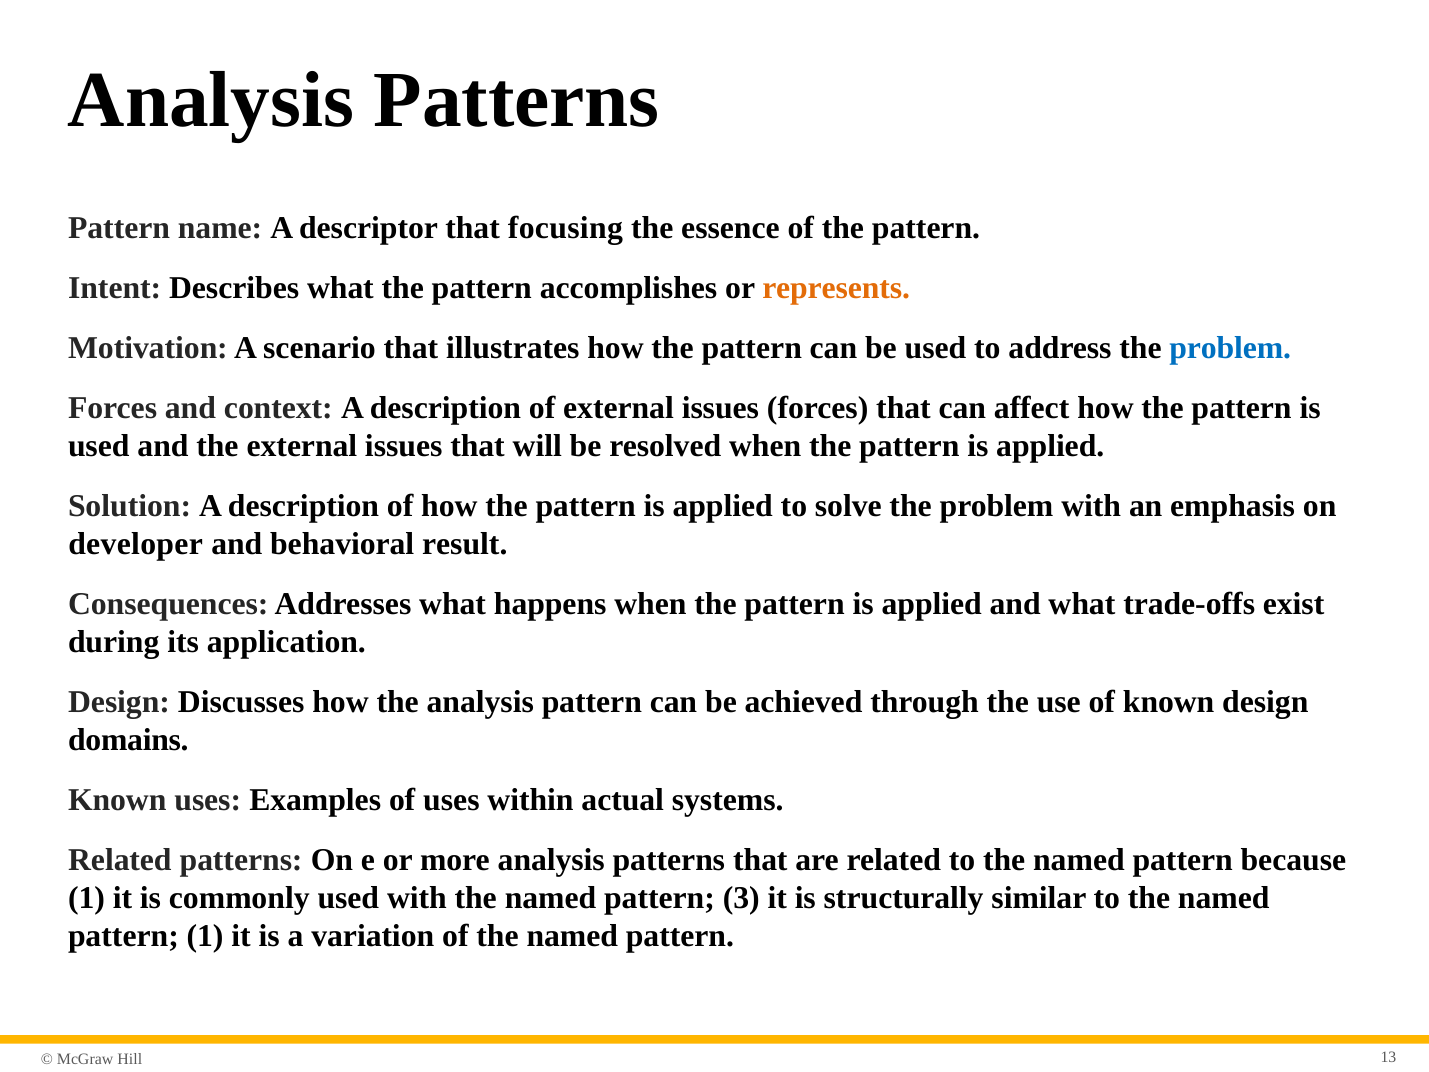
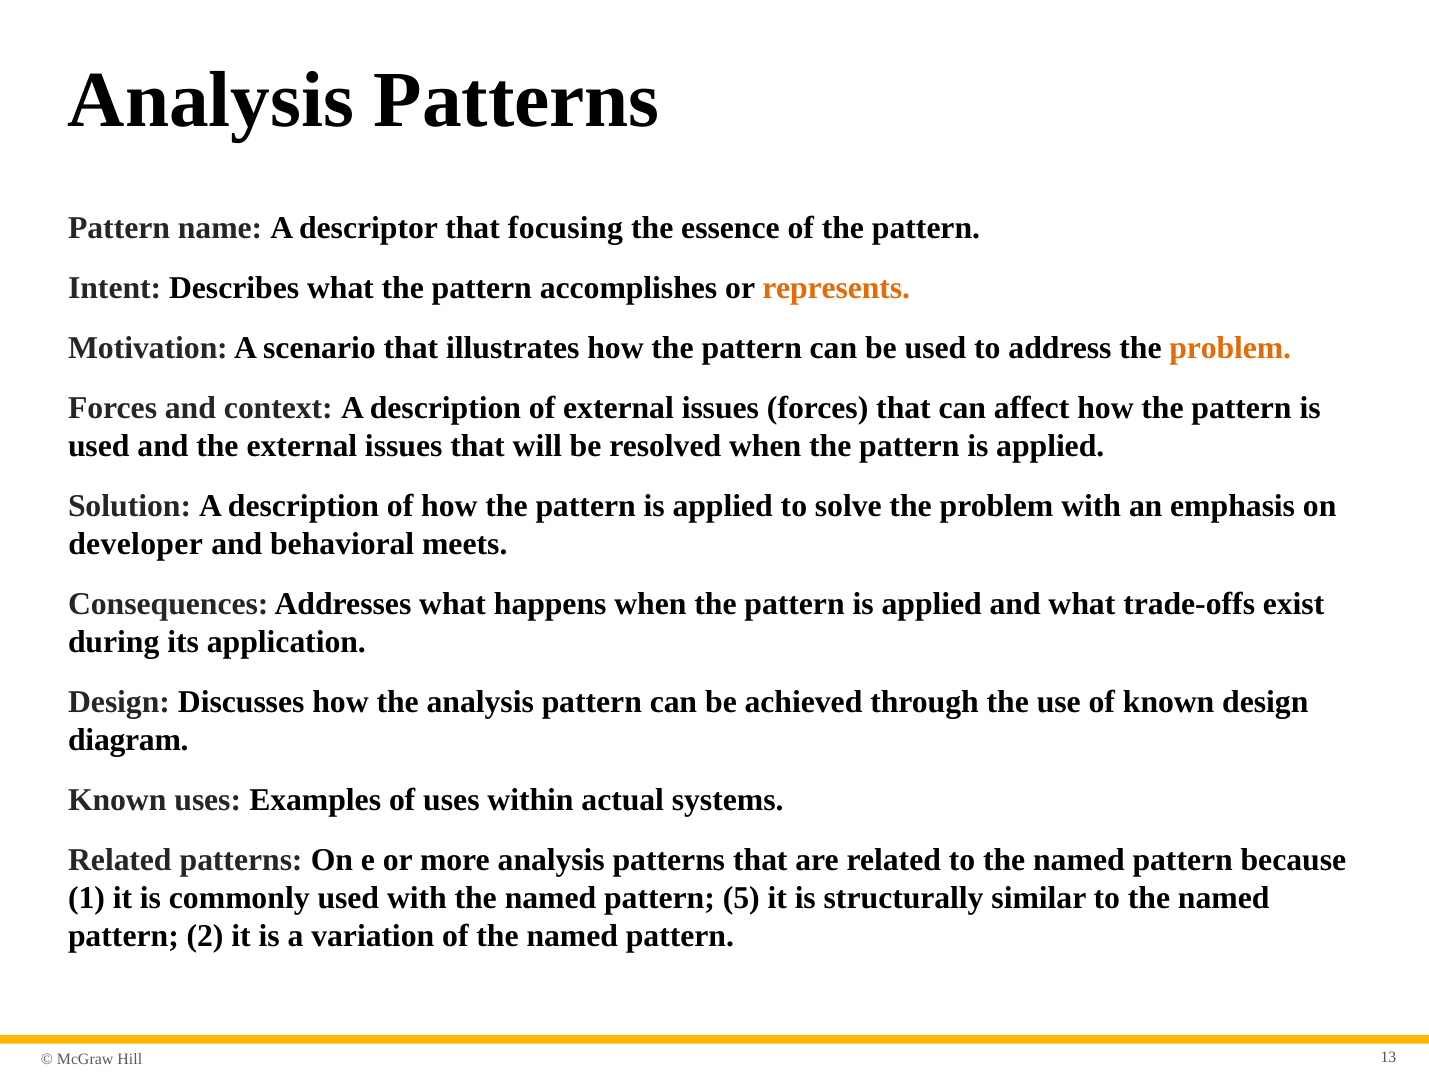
problem at (1230, 348) colour: blue -> orange
result: result -> meets
domains: domains -> diagram
3: 3 -> 5
pattern 1: 1 -> 2
